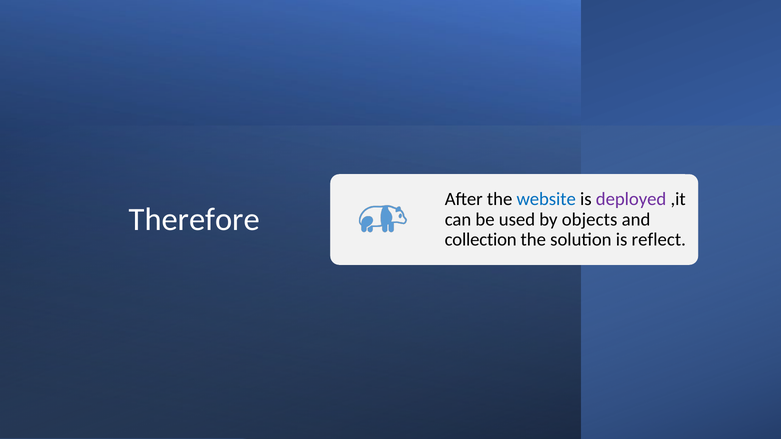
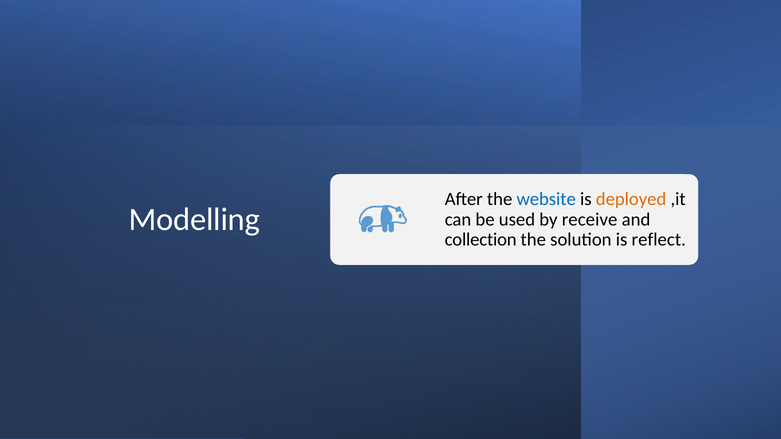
deployed colour: purple -> orange
Therefore: Therefore -> Modelling
objects: objects -> receive
